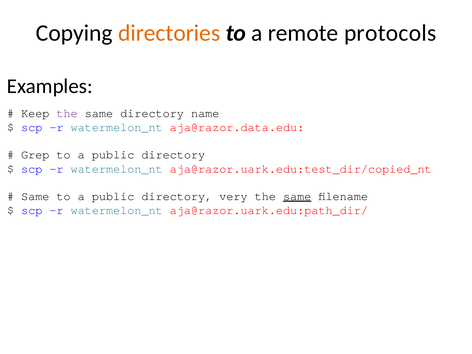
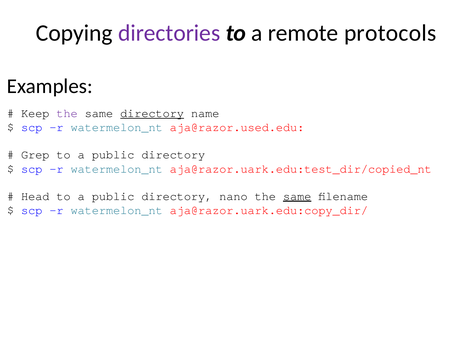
directories colour: orange -> purple
directory at (152, 113) underline: none -> present
aja@razor.data.edu: aja@razor.data.edu -> aja@razor.used.edu
Same at (35, 196): Same -> Head
very: very -> nano
aja@razor.uark.edu:path_dir/: aja@razor.uark.edu:path_dir/ -> aja@razor.uark.edu:copy_dir/
